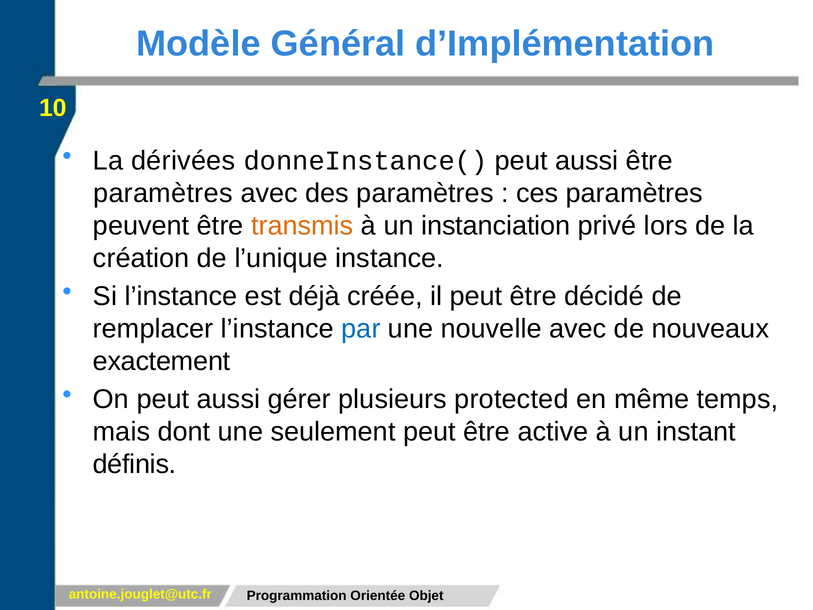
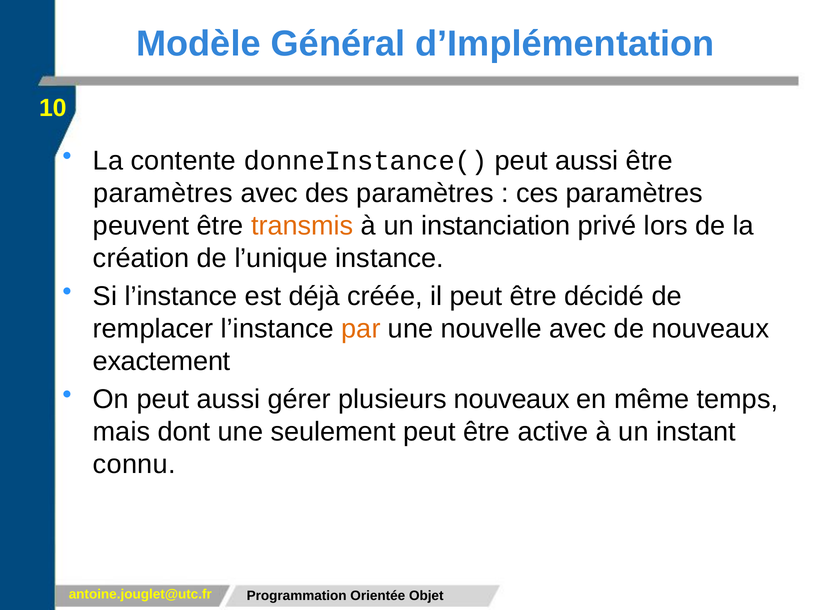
dérivées: dérivées -> contente
par colour: blue -> orange
plusieurs protected: protected -> nouveaux
définis: définis -> connu
